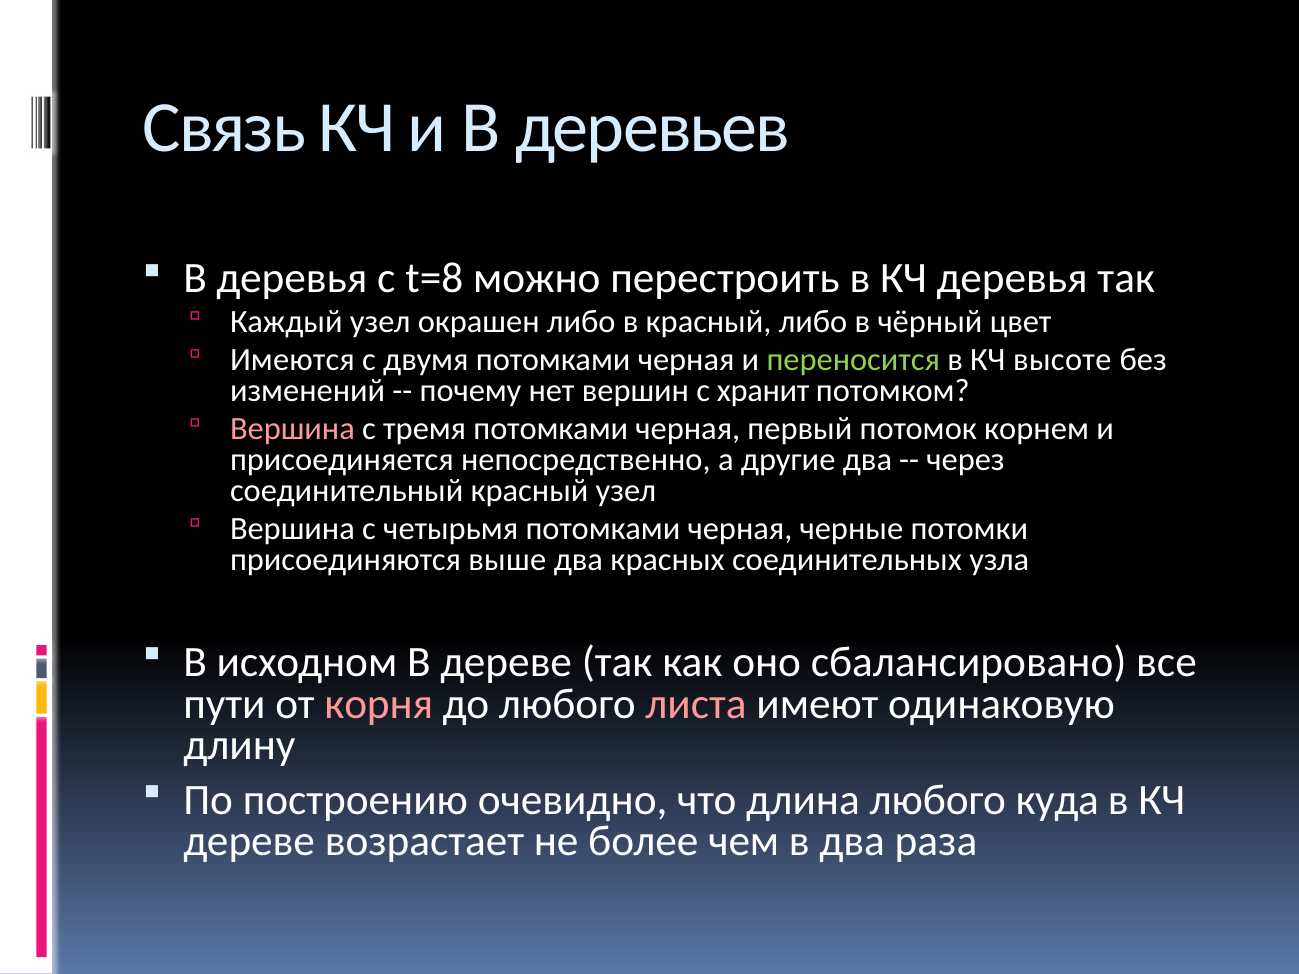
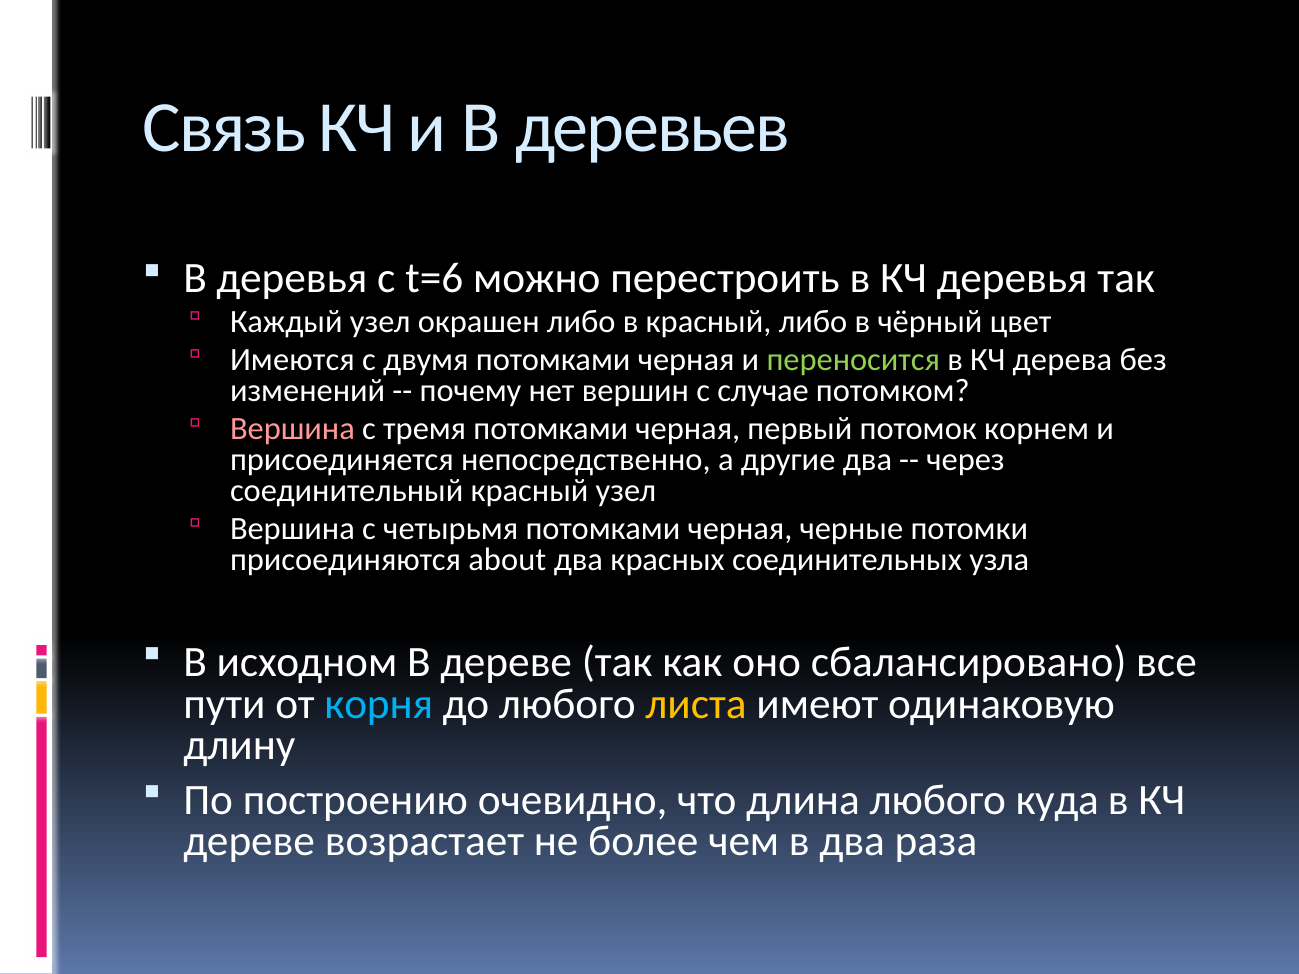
t=8: t=8 -> t=6
высоте: высоте -> дерева
хранит: хранит -> случае
выше: выше -> about
корня colour: pink -> light blue
листа colour: pink -> yellow
